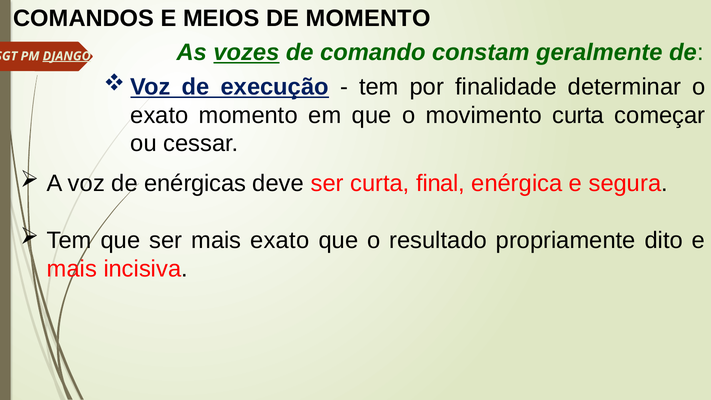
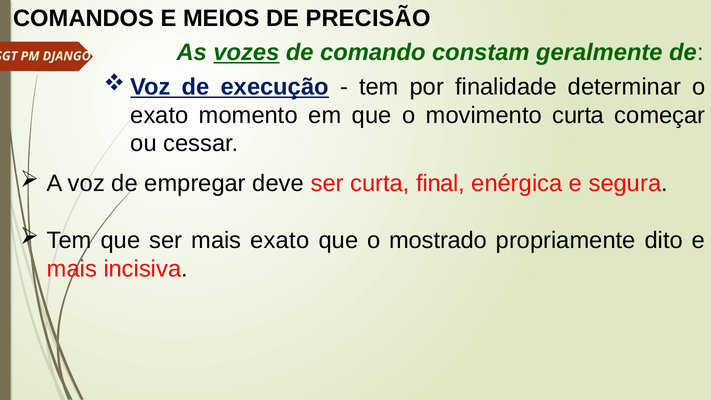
DE MOMENTO: MOMENTO -> PRECISÃO
DJANGO underline: present -> none
enérgicas: enérgicas -> empregar
resultado: resultado -> mostrado
